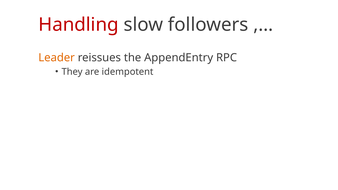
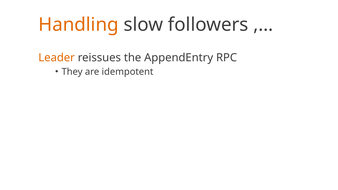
Handling colour: red -> orange
